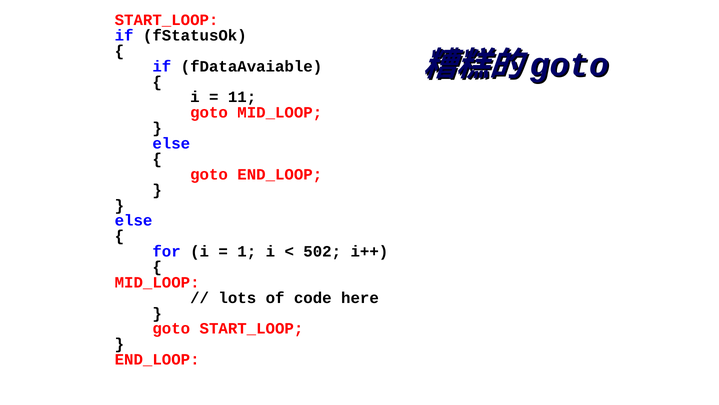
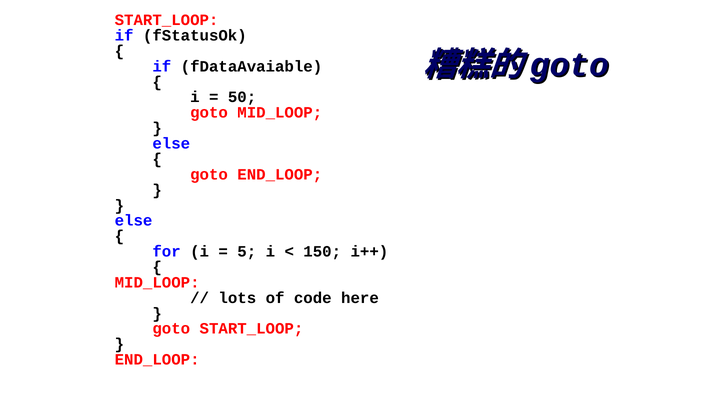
11: 11 -> 50
1: 1 -> 5
502: 502 -> 150
